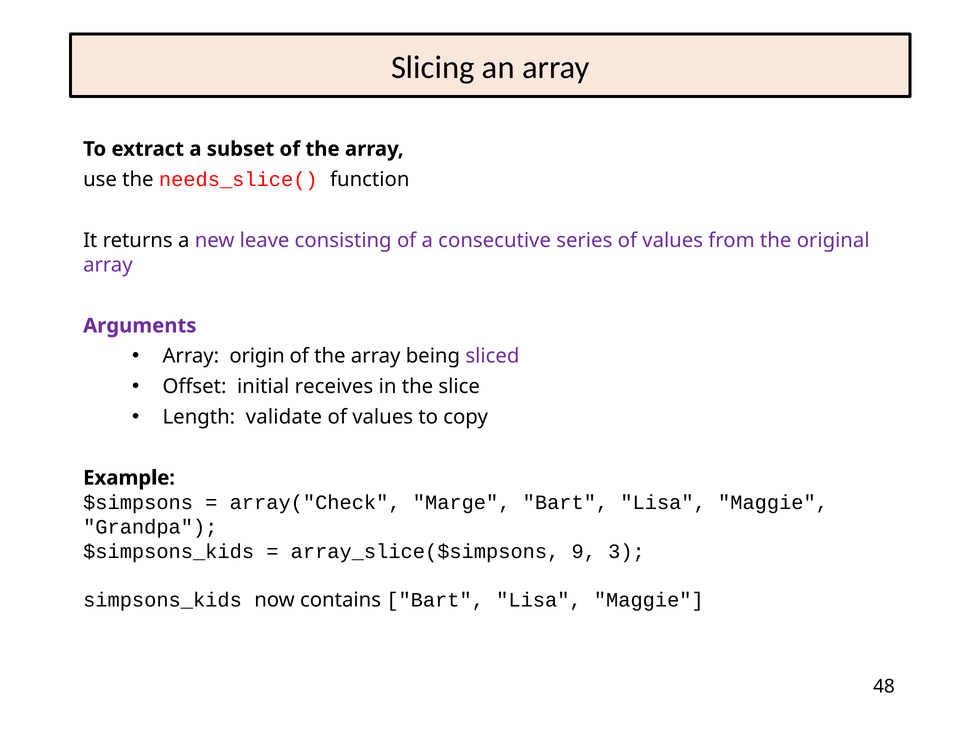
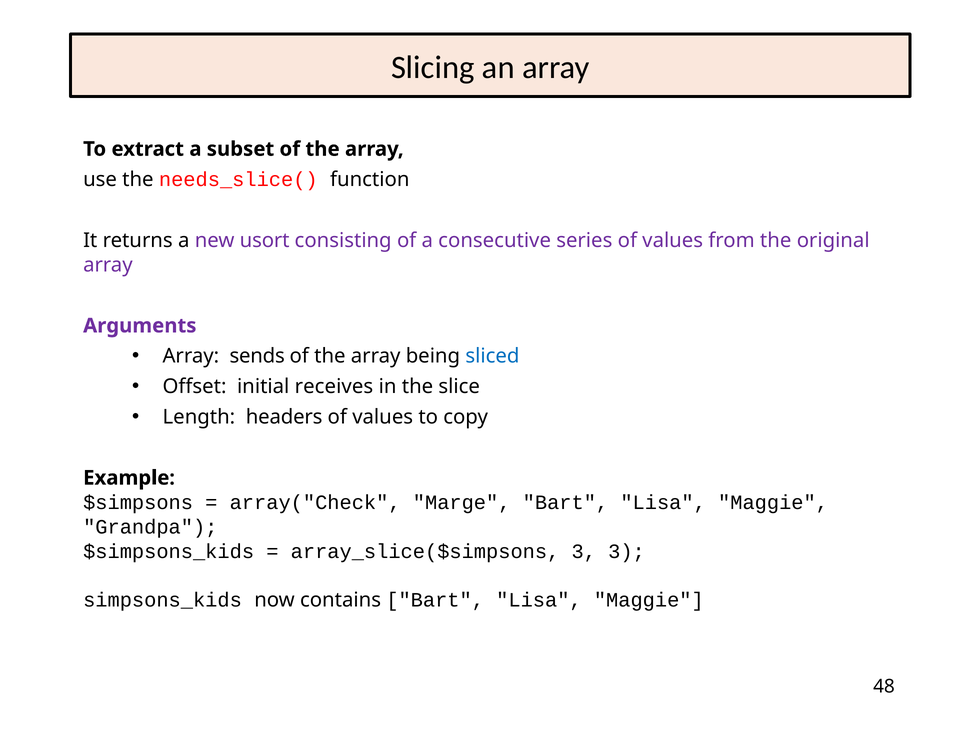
leave: leave -> usort
origin: origin -> sends
sliced colour: purple -> blue
validate: validate -> headers
array_slice($simpsons 9: 9 -> 3
